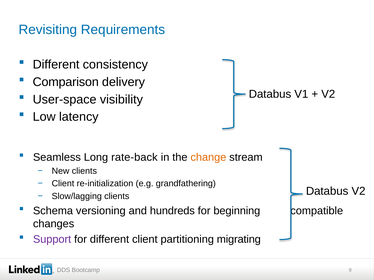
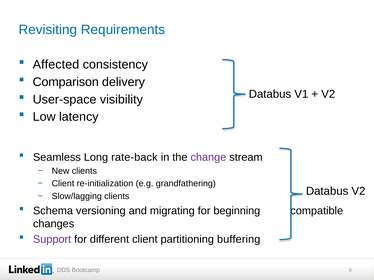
Different at (56, 65): Different -> Affected
change colour: orange -> purple
hundreds: hundreds -> migrating
migrating: migrating -> buffering
